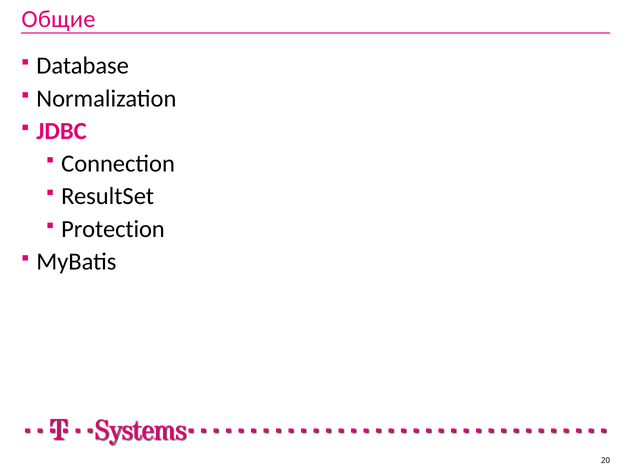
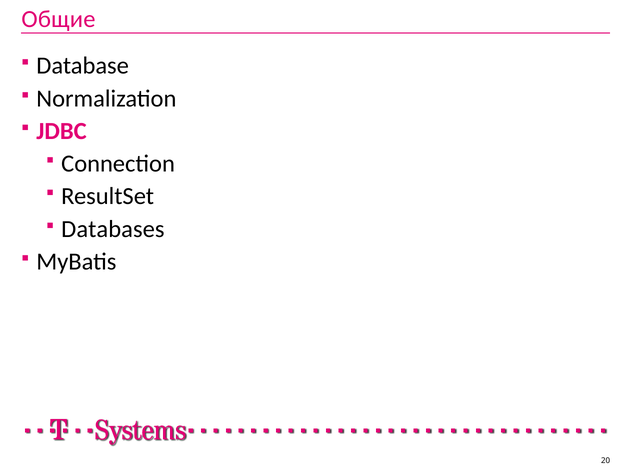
Protection: Protection -> Databases
